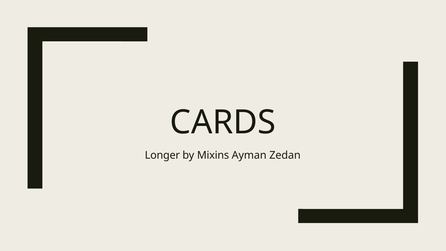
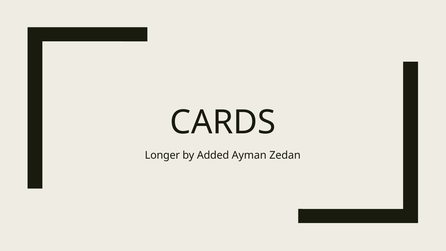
Mixins: Mixins -> Added
